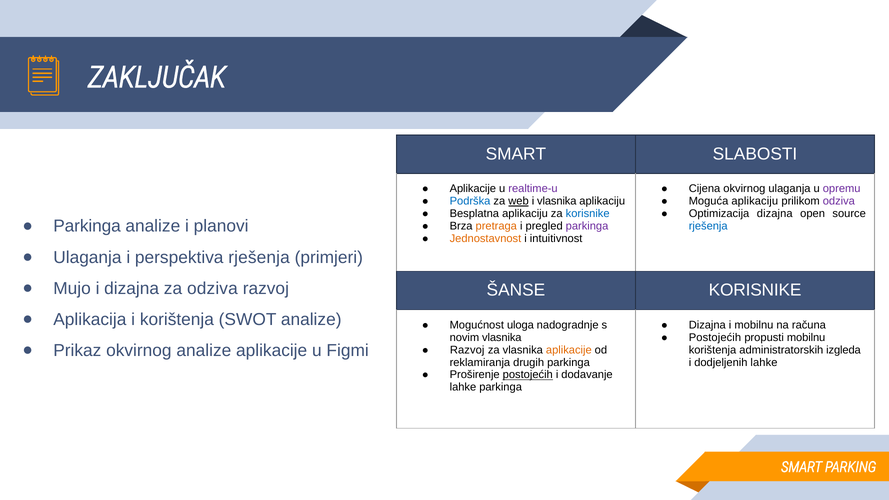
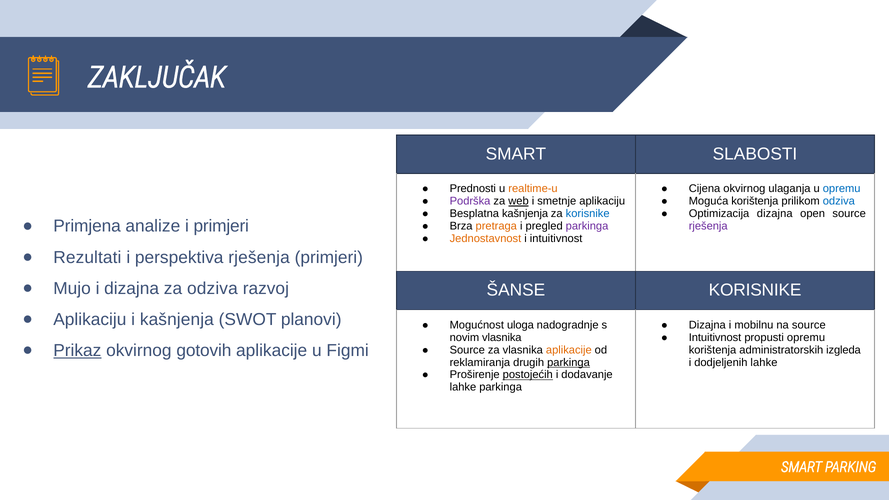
Aplikacije at (473, 189): Aplikacije -> Prednosti
realtime-u colour: purple -> orange
opremu at (842, 189) colour: purple -> blue
Podrška colour: blue -> purple
i vlasnika: vlasnika -> smetnje
Moguća aplikaciju: aplikaciju -> korištenja
odziva at (839, 201) colour: purple -> blue
Besplatna aplikaciju: aplikaciju -> kašnjenja
Parkinga at (87, 226): Parkinga -> Primjena
i planovi: planovi -> primjeri
rješenja at (708, 226) colour: blue -> purple
Ulaganja at (87, 257): Ulaganja -> Rezultati
Aplikacija at (90, 320): Aplikacija -> Aplikaciju
i korištenja: korištenja -> kašnjenja
SWOT analize: analize -> planovi
na računa: računa -> source
Postojećih at (715, 338): Postojećih -> Intuitivnost
propusti mobilnu: mobilnu -> opremu
Prikaz underline: none -> present
okvirnog analize: analize -> gotovih
Razvoj at (467, 350): Razvoj -> Source
parkinga at (569, 362) underline: none -> present
